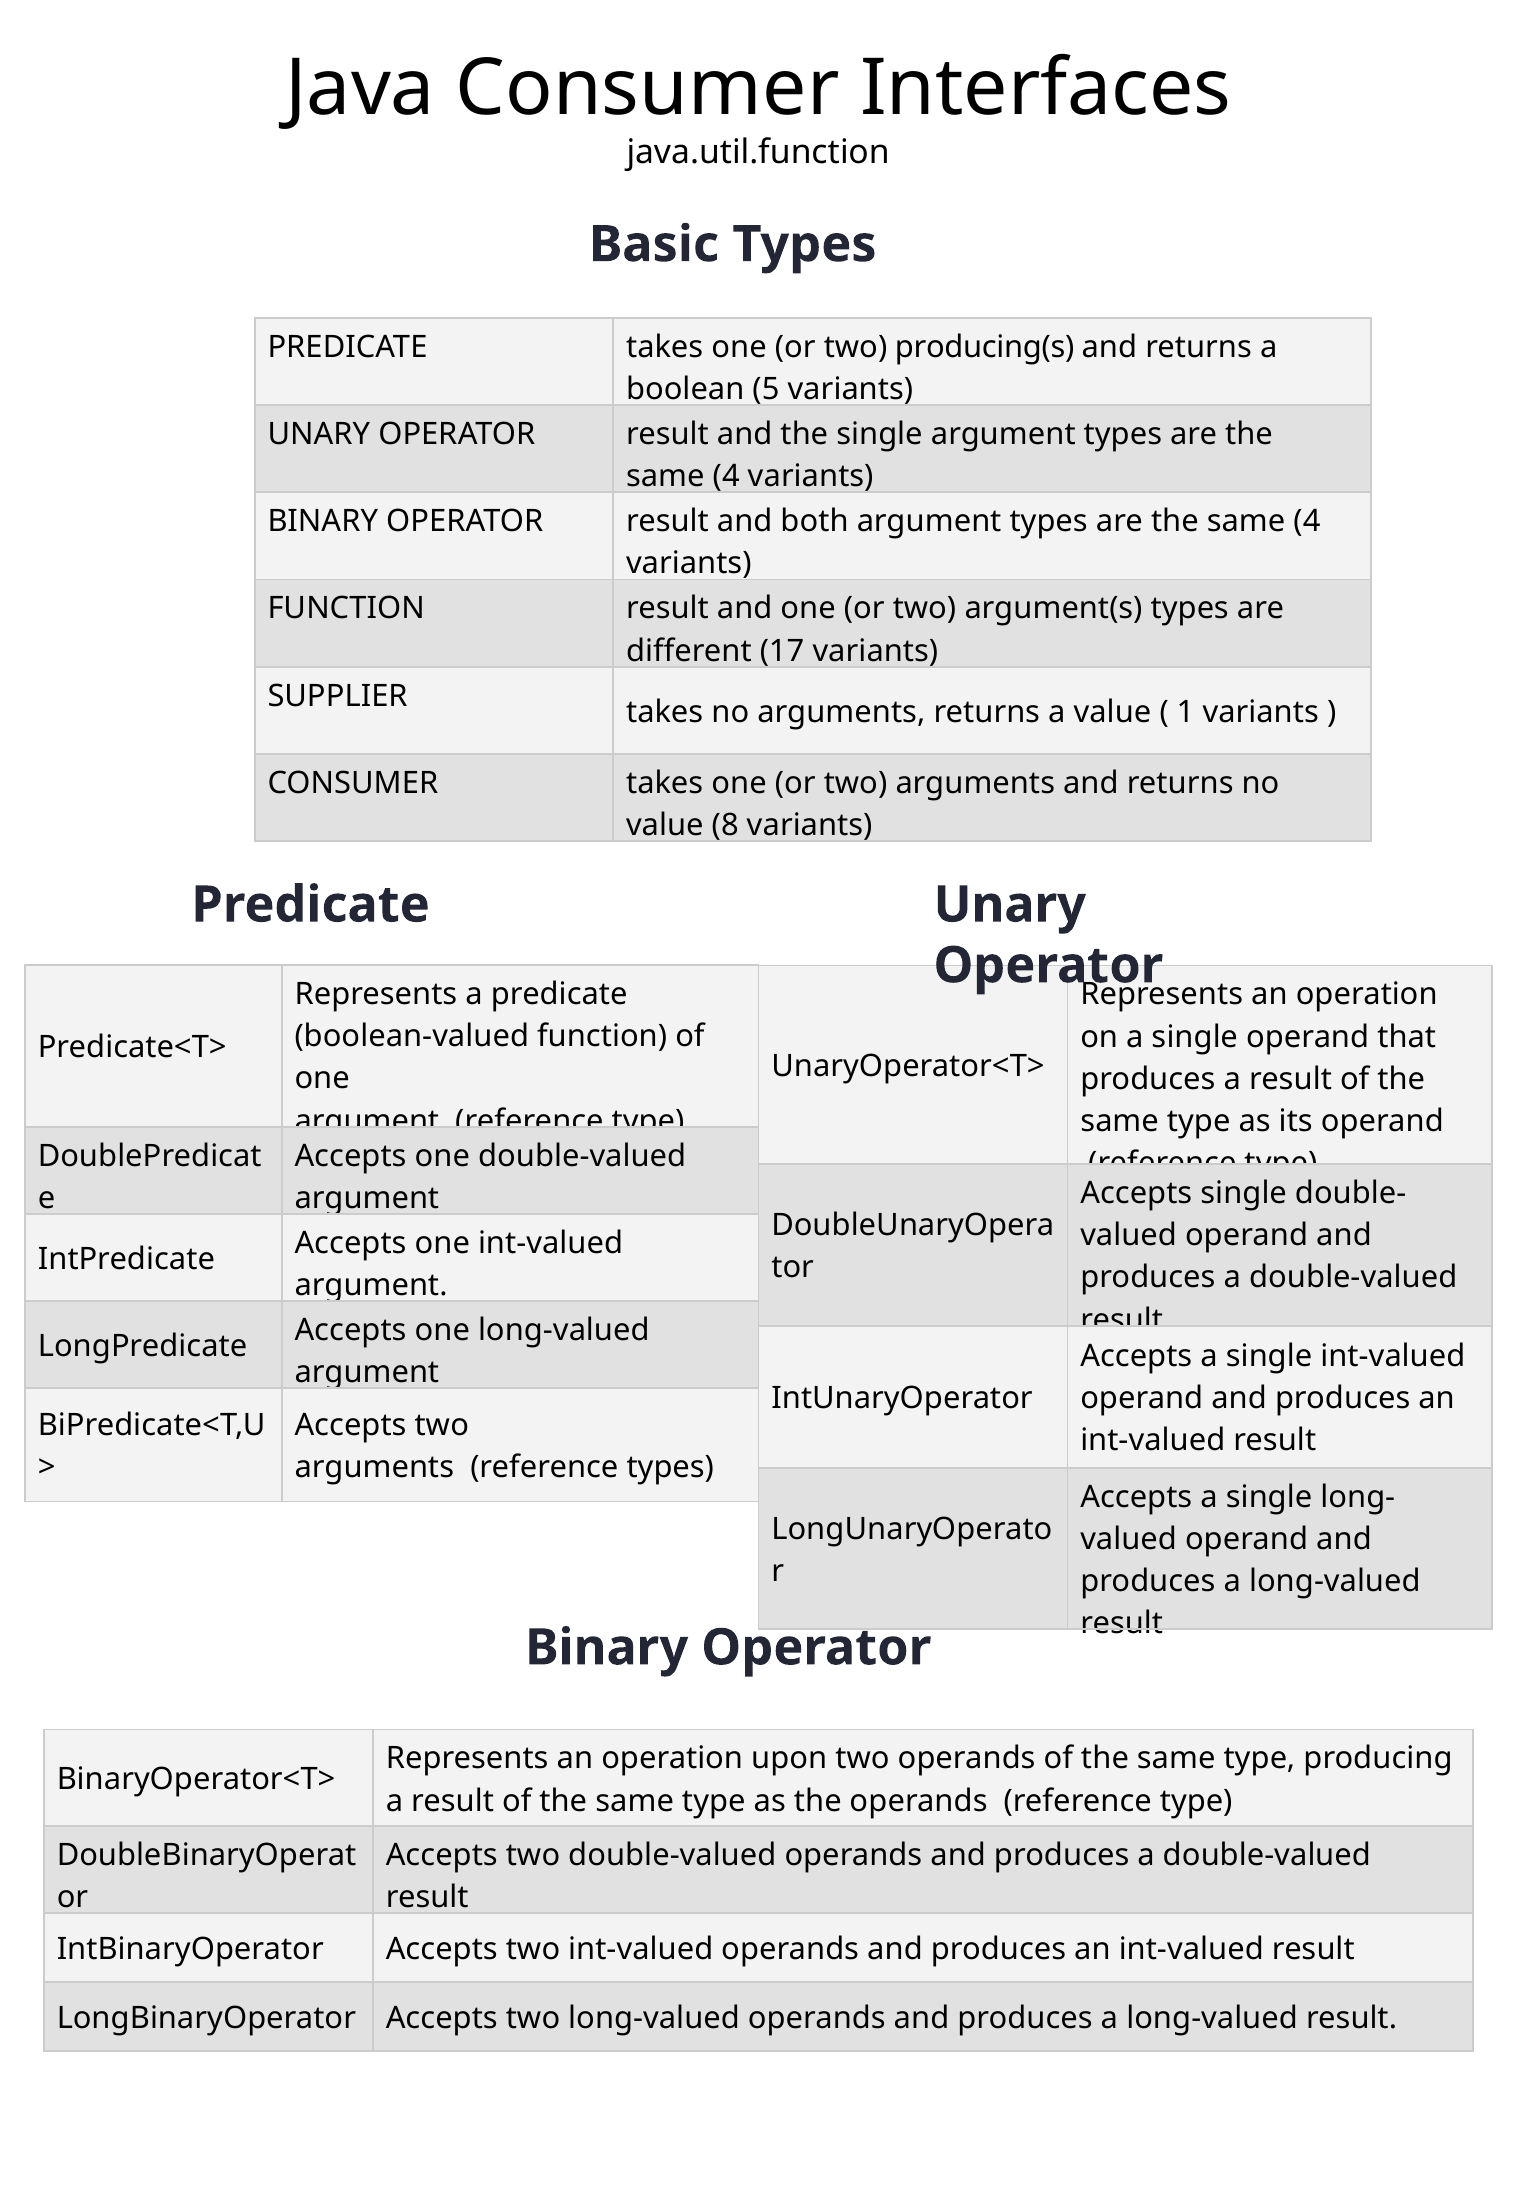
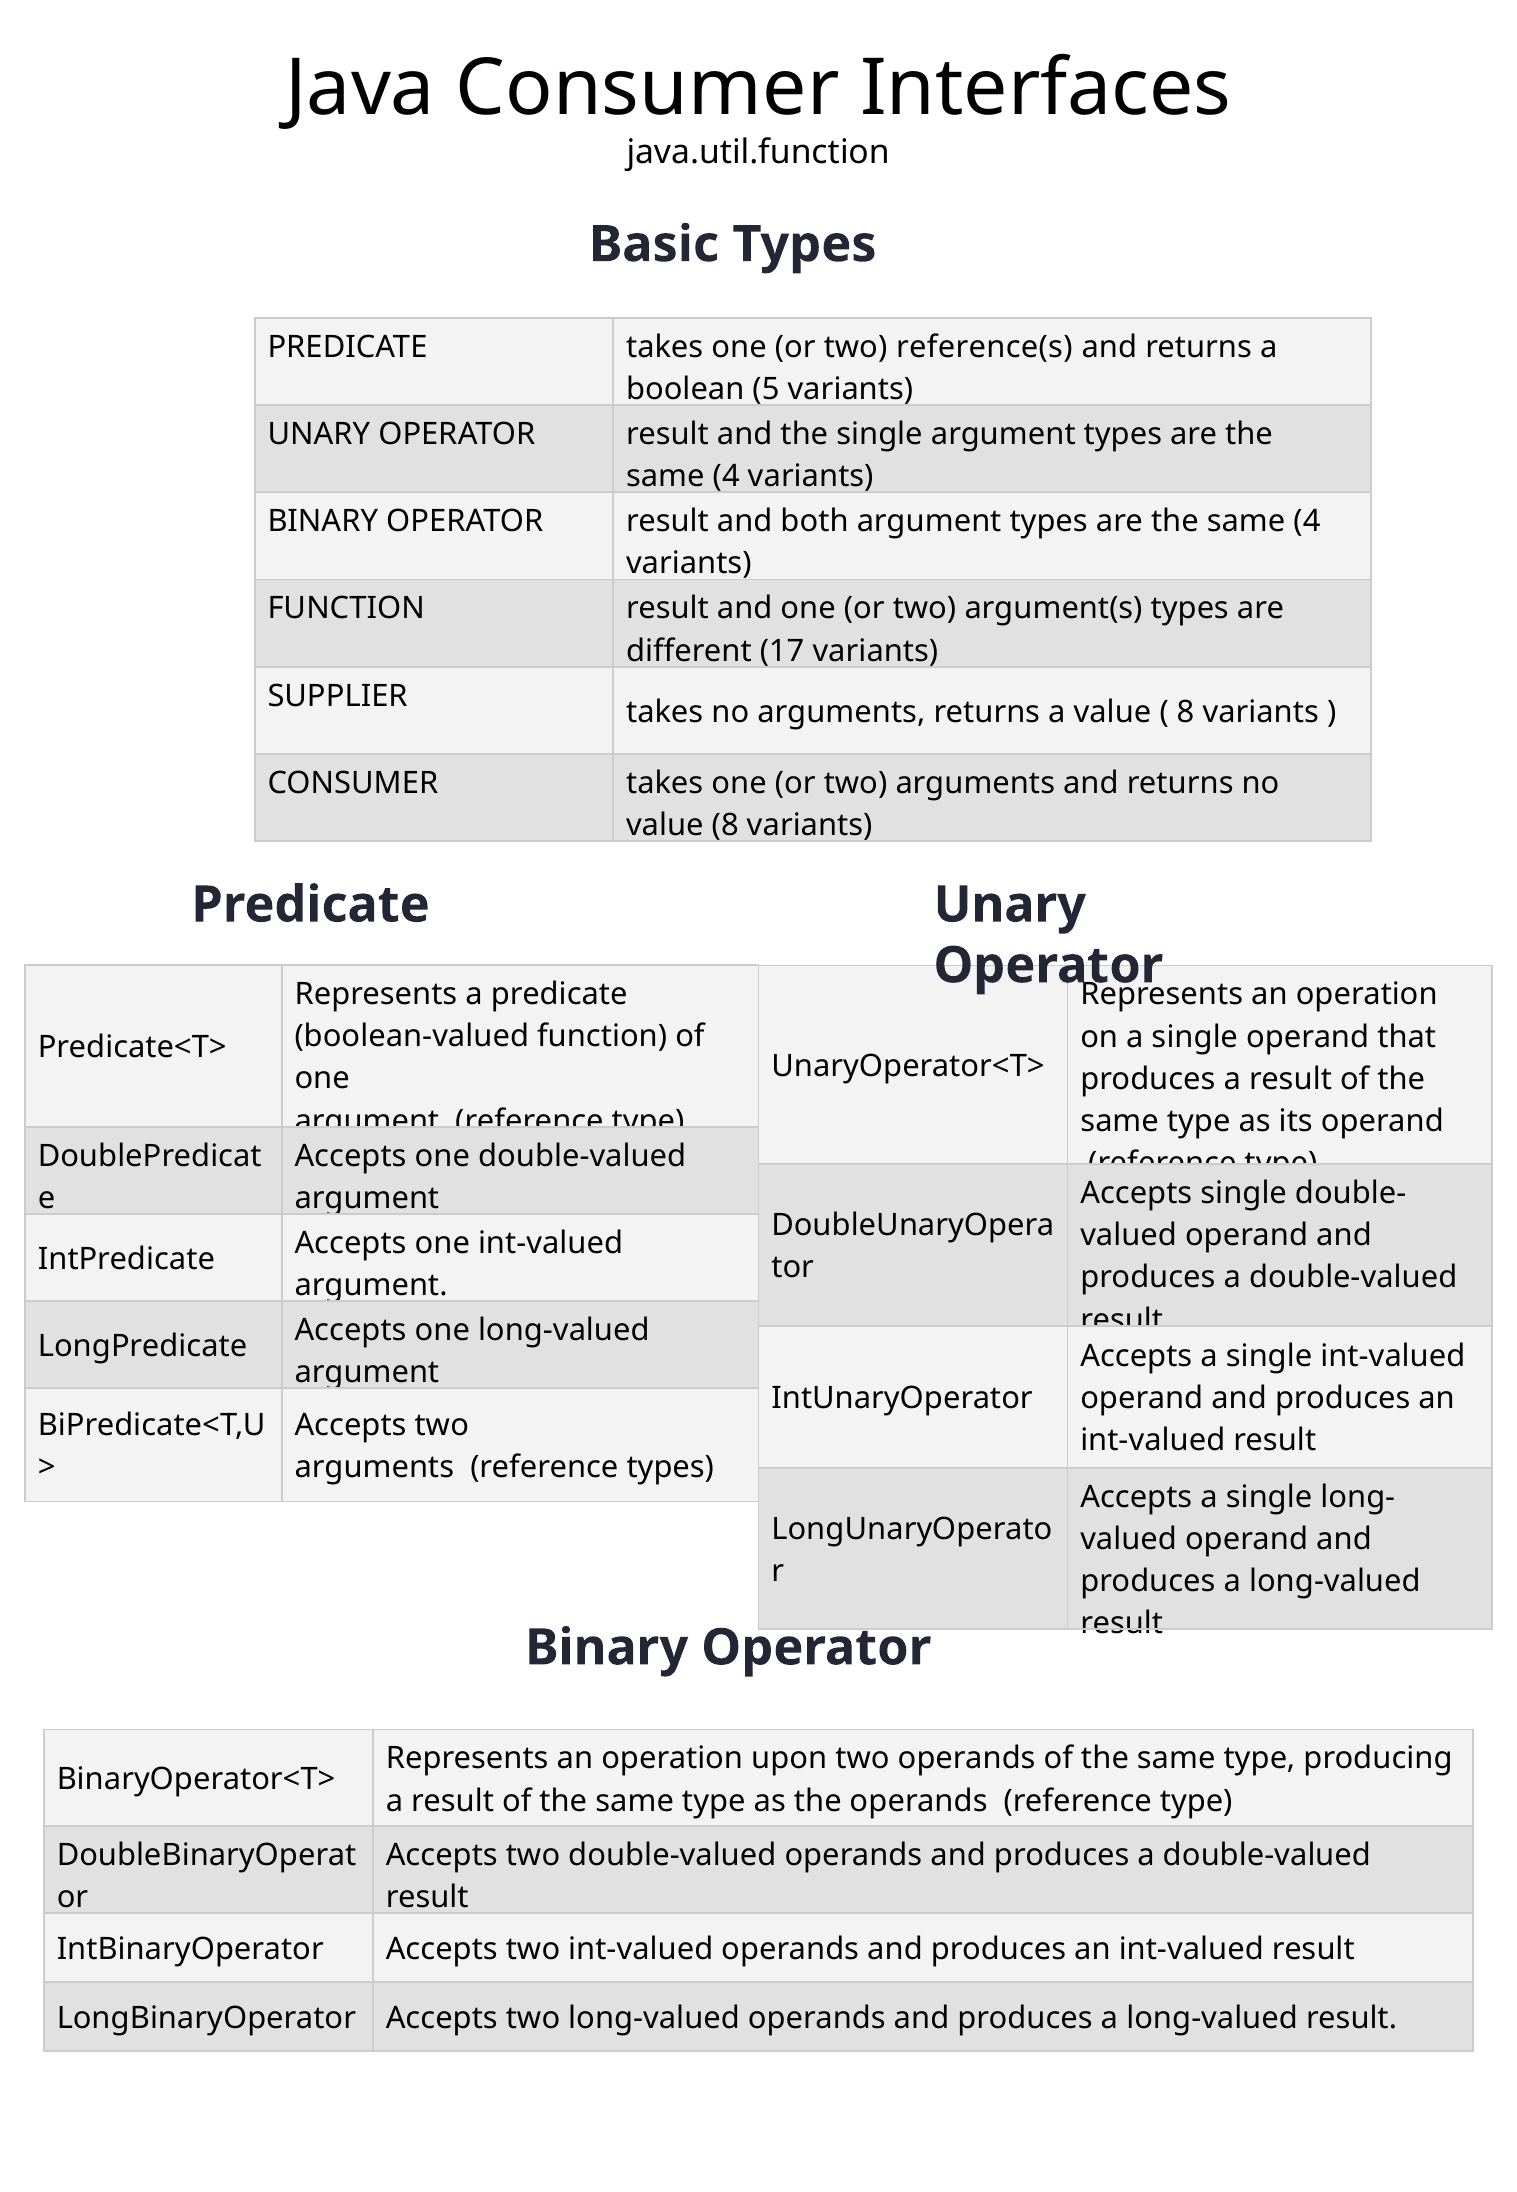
producing(s: producing(s -> reference(s
1 at (1186, 712): 1 -> 8
